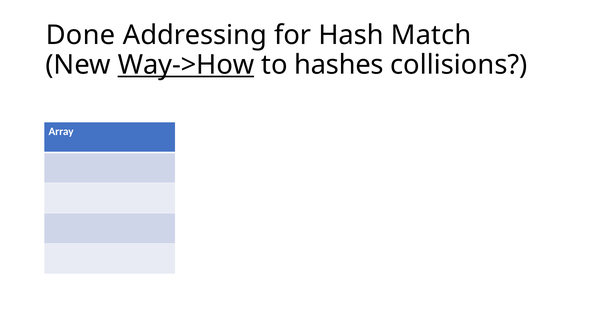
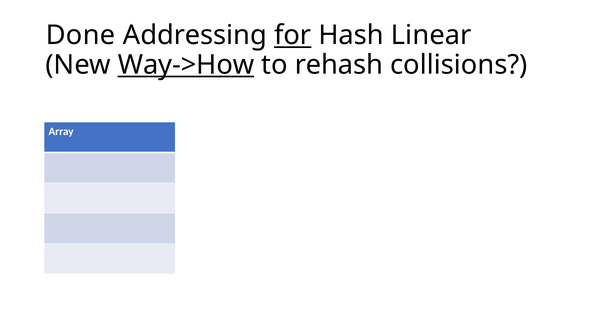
for underline: none -> present
Match: Match -> Linear
hashes: hashes -> rehash
